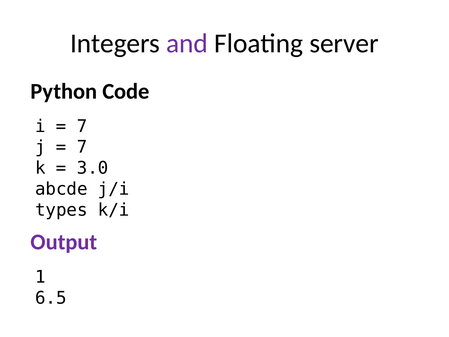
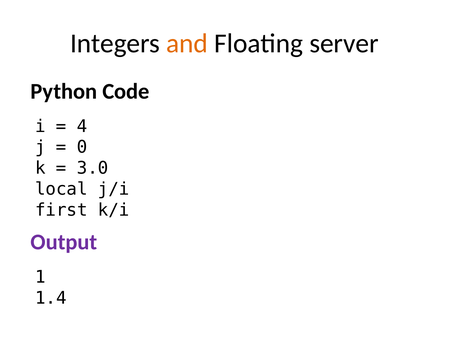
and colour: purple -> orange
7 at (82, 126): 7 -> 4
7 at (82, 147): 7 -> 0
abcde: abcde -> local
types: types -> first
6.5: 6.5 -> 1.4
